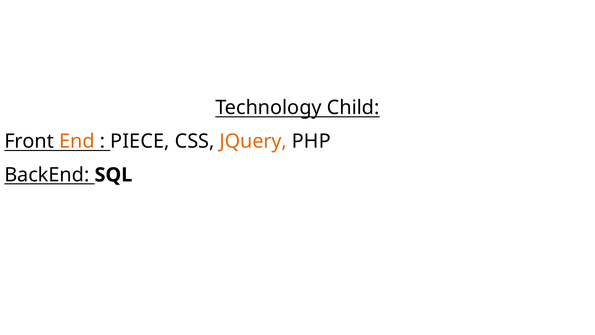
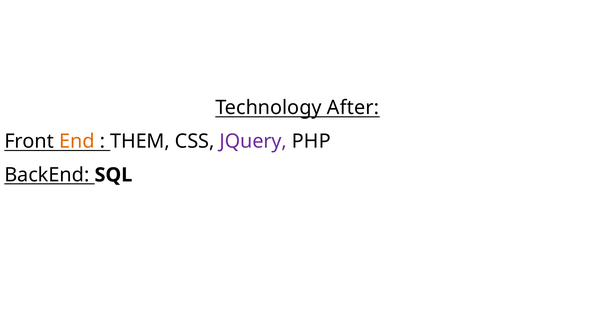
Child: Child -> After
PIECE: PIECE -> THEM
JQuery colour: orange -> purple
